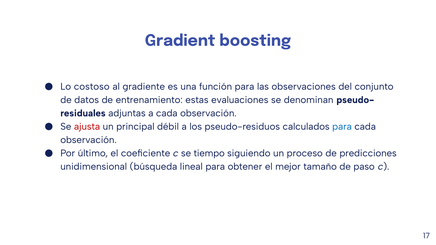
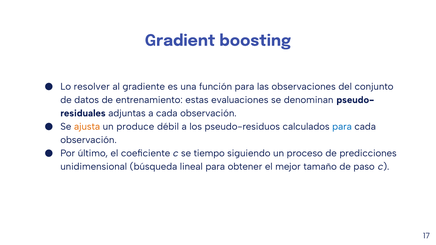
costoso: costoso -> resolver
ajusta colour: red -> orange
principal: principal -> produce
